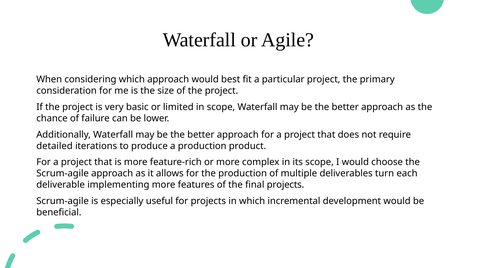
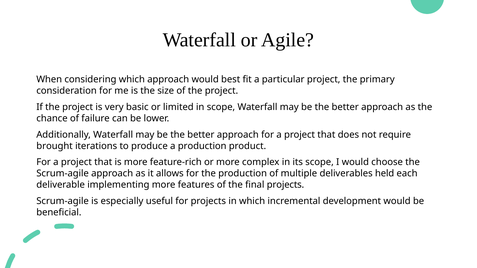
detailed: detailed -> brought
turn: turn -> held
